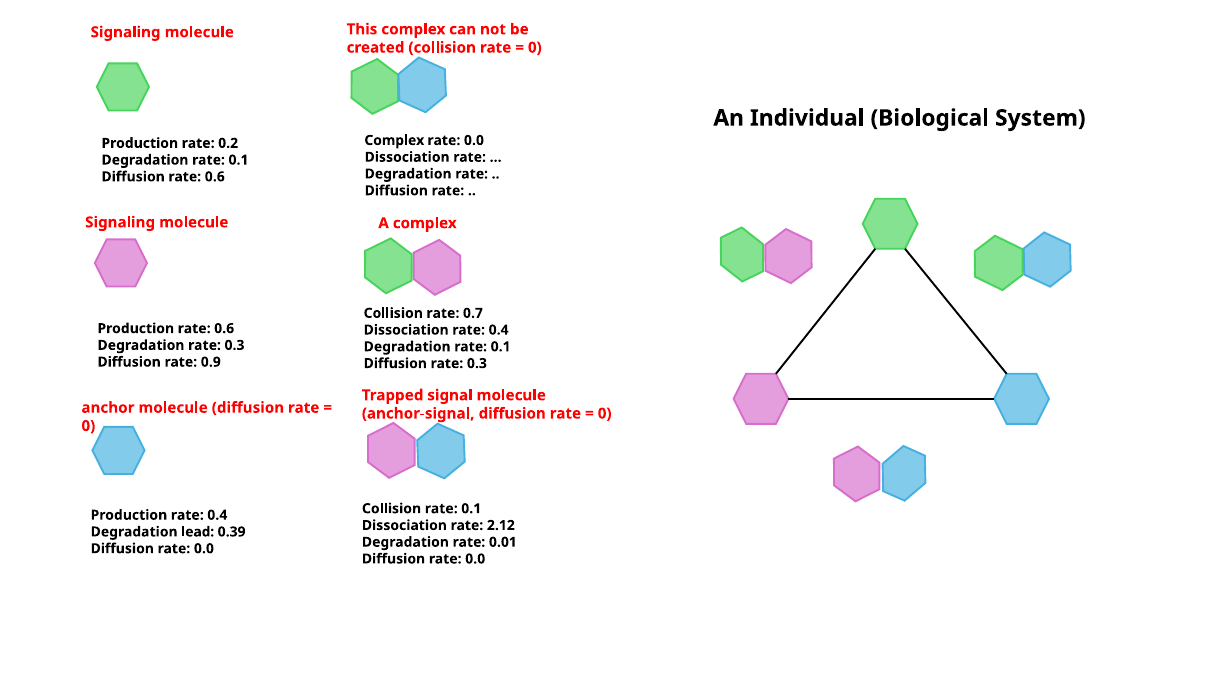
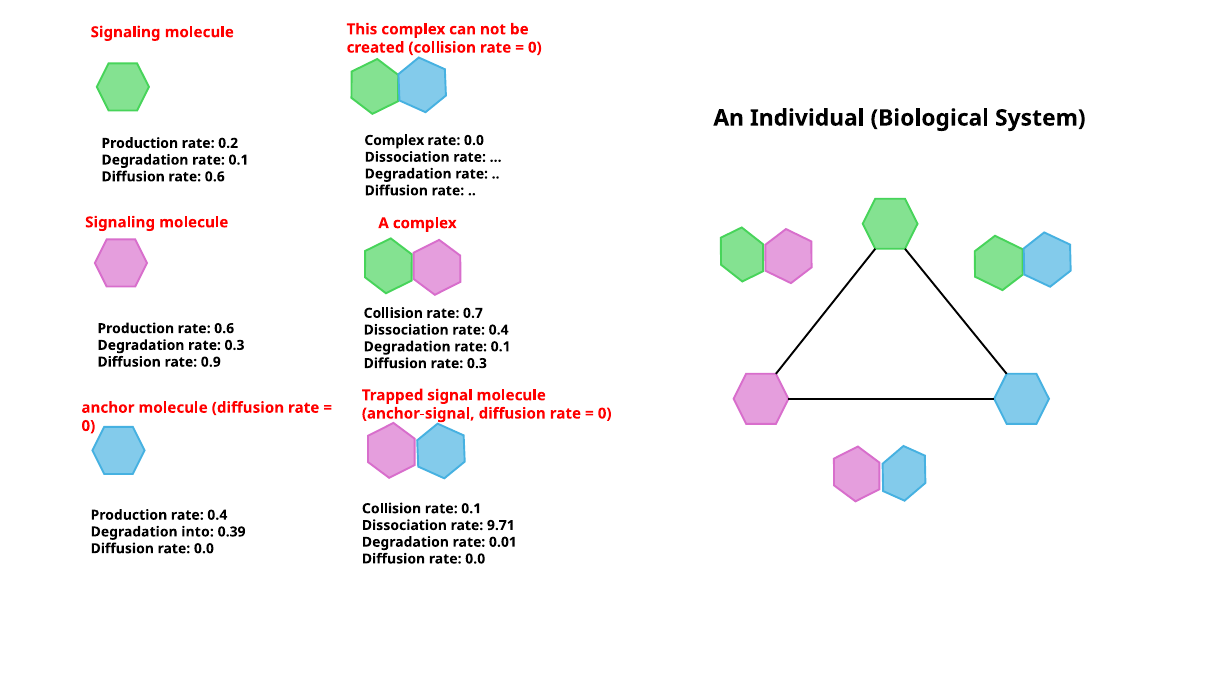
2.12: 2.12 -> 9.71
lead: lead -> into
